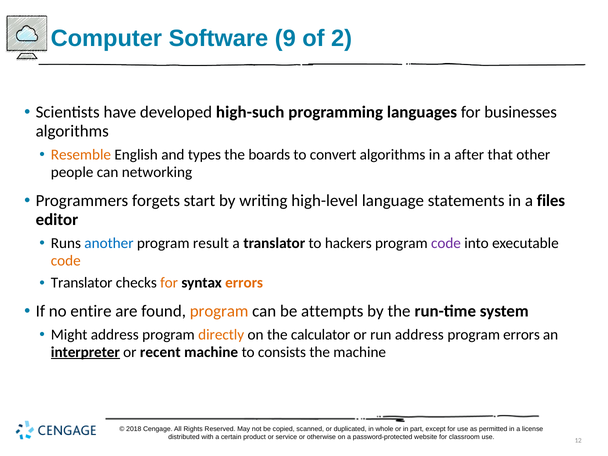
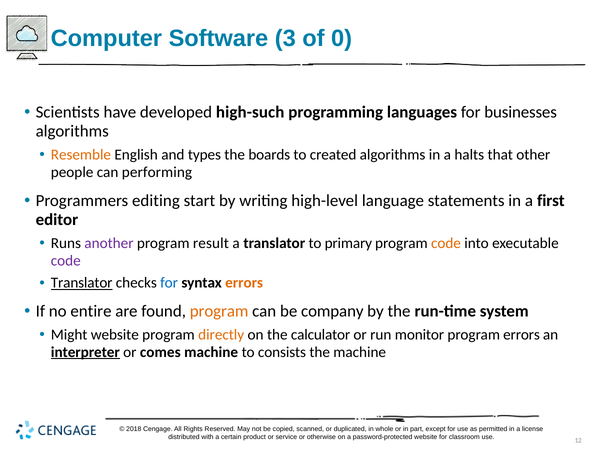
9: 9 -> 3
2: 2 -> 0
convert: convert -> created
after: after -> halts
networking: networking -> performing
forgets: forgets -> editing
files: files -> first
another colour: blue -> purple
hackers: hackers -> primary
code at (446, 243) colour: purple -> orange
code at (66, 260) colour: orange -> purple
Translator at (82, 283) underline: none -> present
for at (169, 283) colour: orange -> blue
attempts: attempts -> company
Might address: address -> website
run address: address -> monitor
recent: recent -> comes
